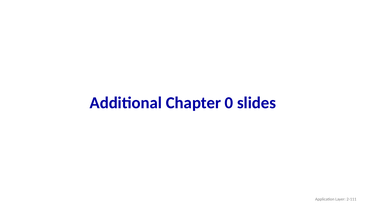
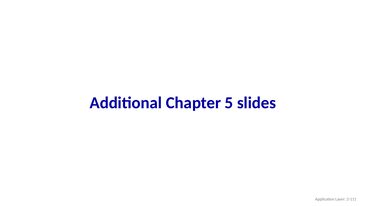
0: 0 -> 5
